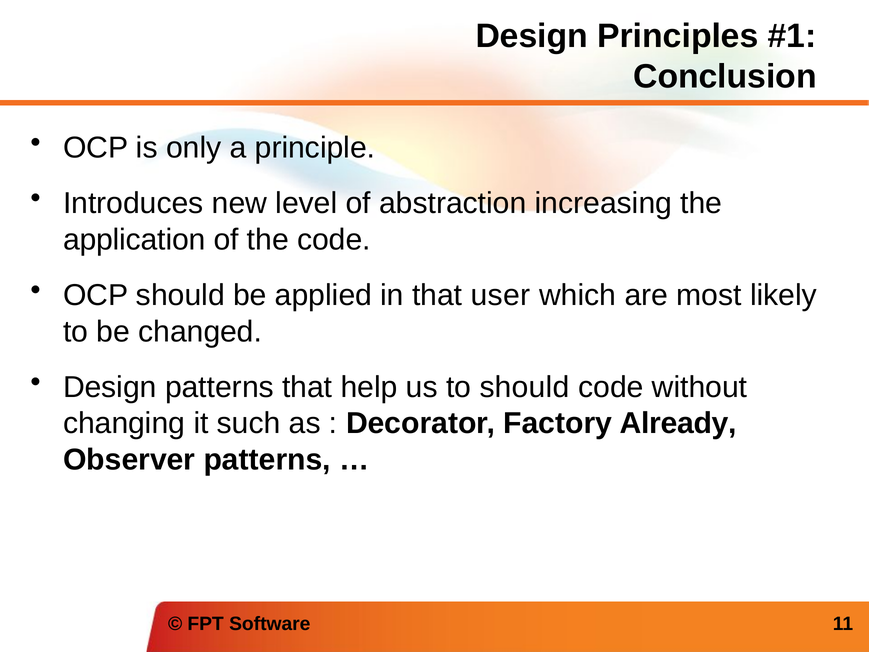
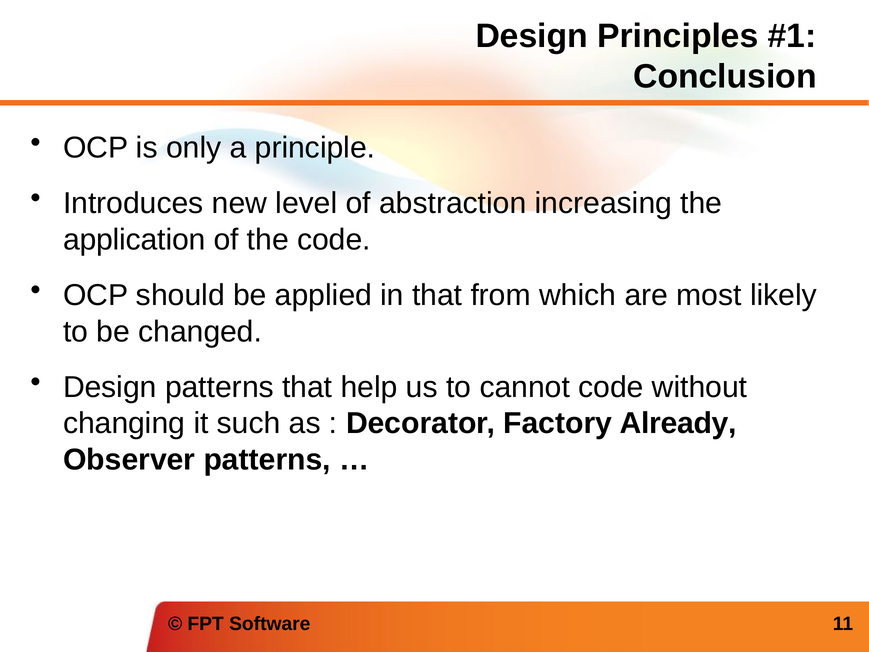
user: user -> from
to should: should -> cannot
